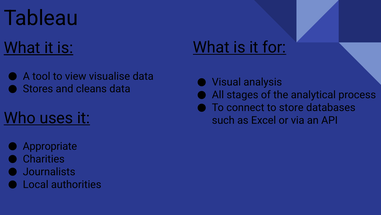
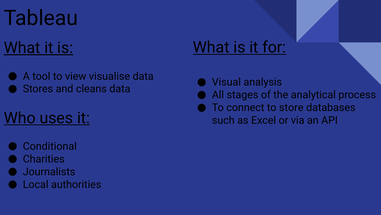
Appropriate: Appropriate -> Conditional
